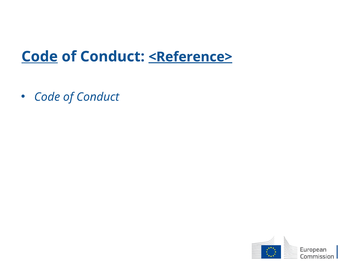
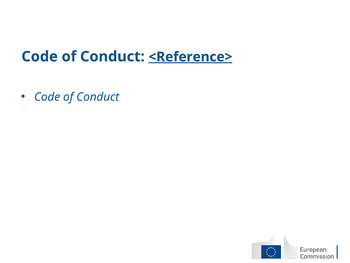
Code at (40, 56) underline: present -> none
